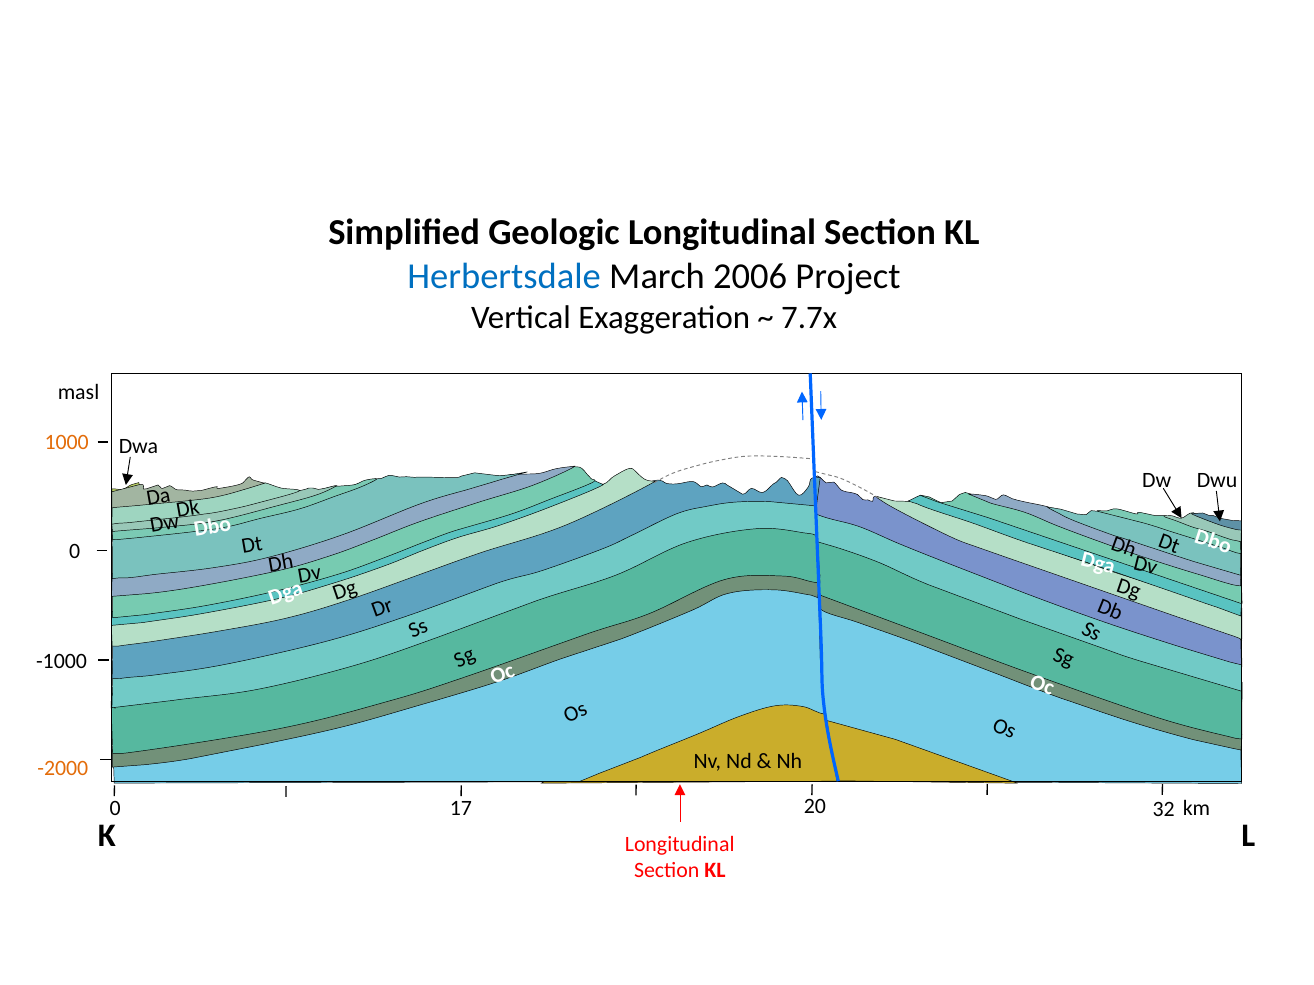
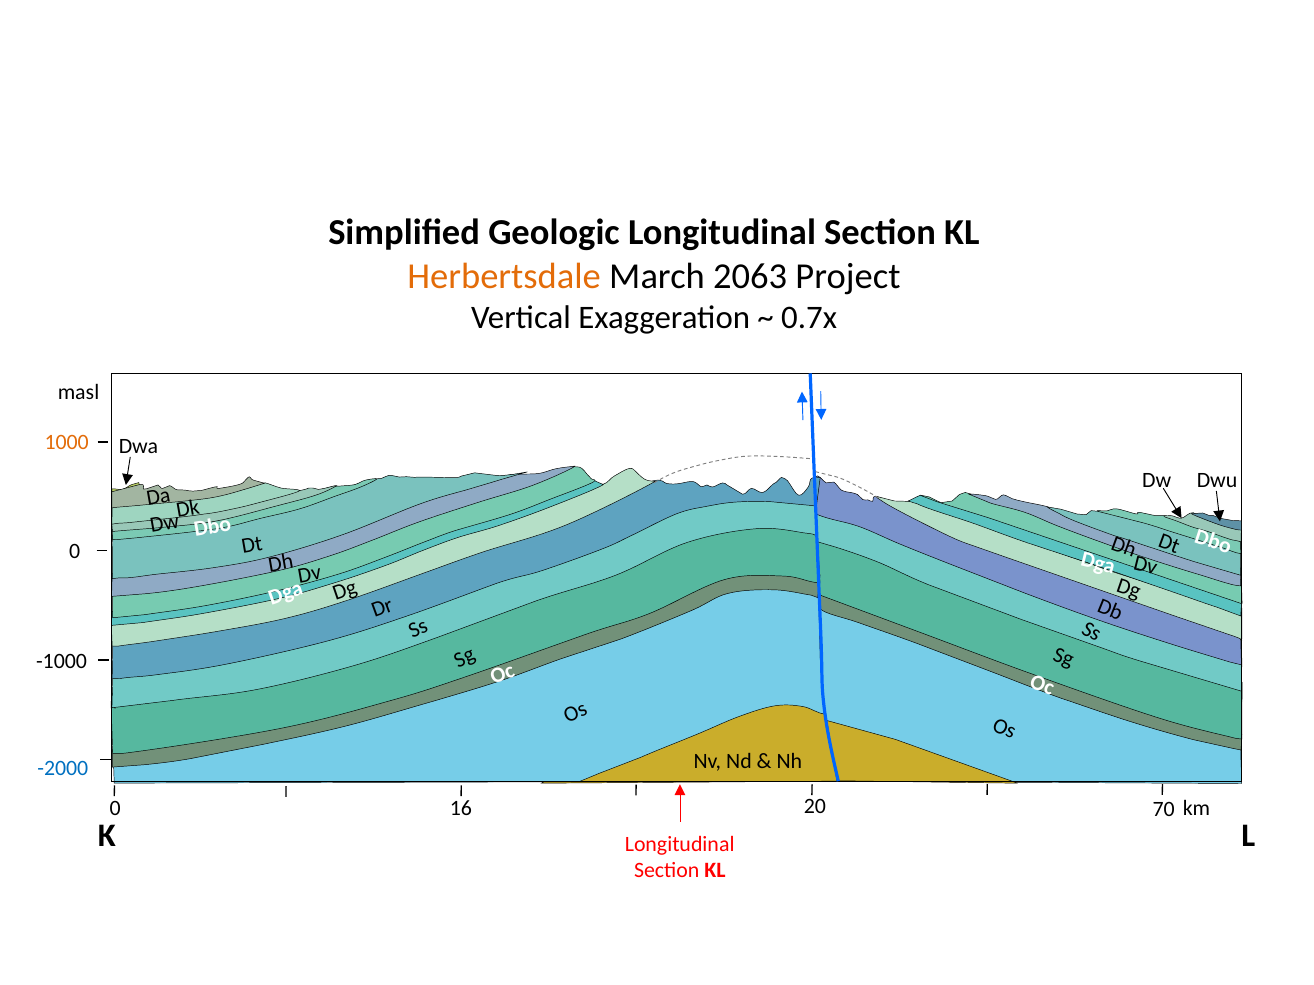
Herbertsdale colour: blue -> orange
2006: 2006 -> 2063
7.7x: 7.7x -> 0.7x
-2000 colour: orange -> blue
17: 17 -> 16
32: 32 -> 70
